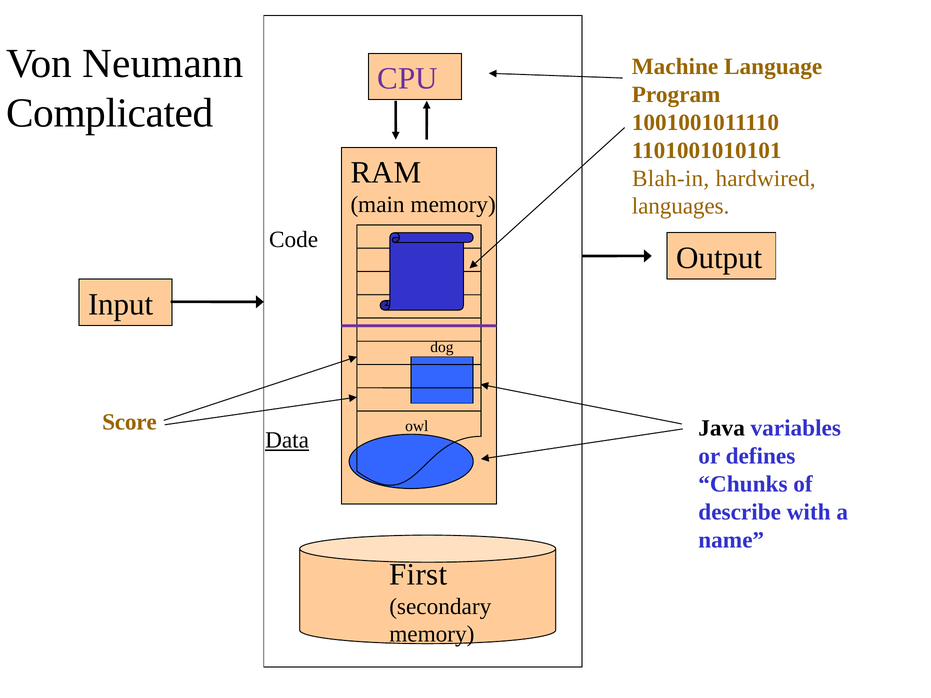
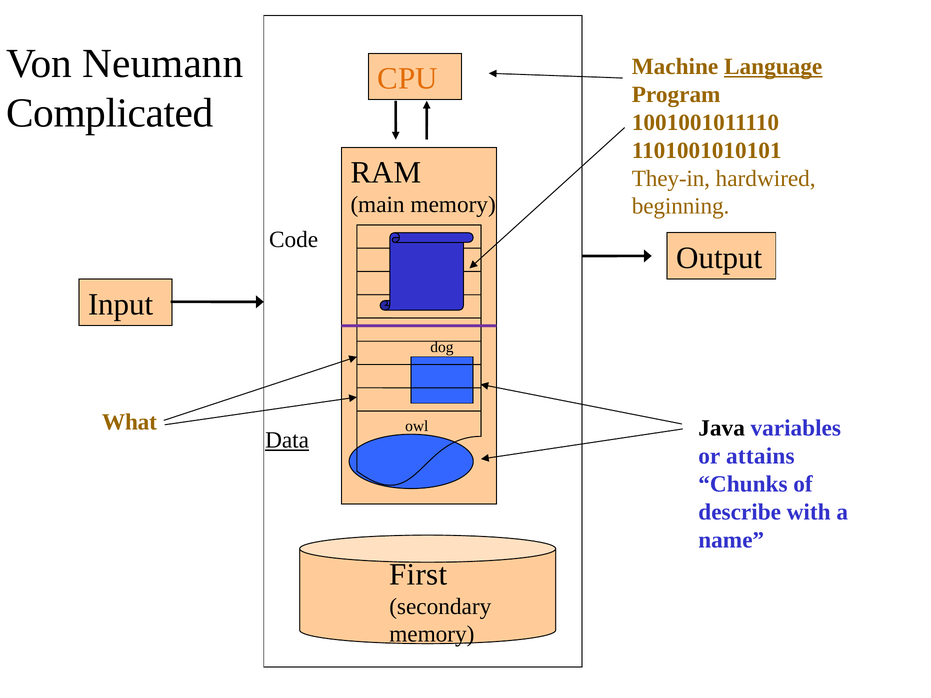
Language underline: none -> present
CPU colour: purple -> orange
Blah-in: Blah-in -> They-in
languages: languages -> beginning
Score: Score -> What
defines: defines -> attains
